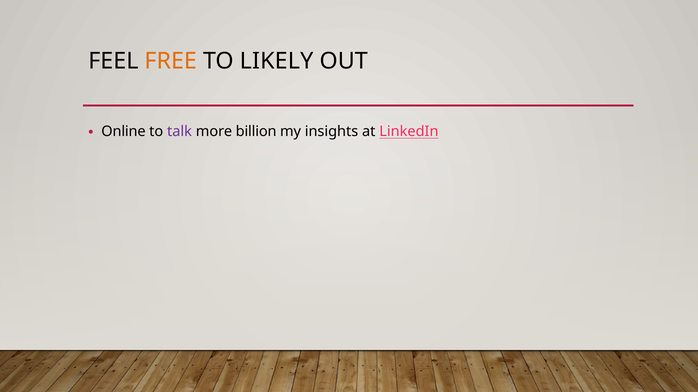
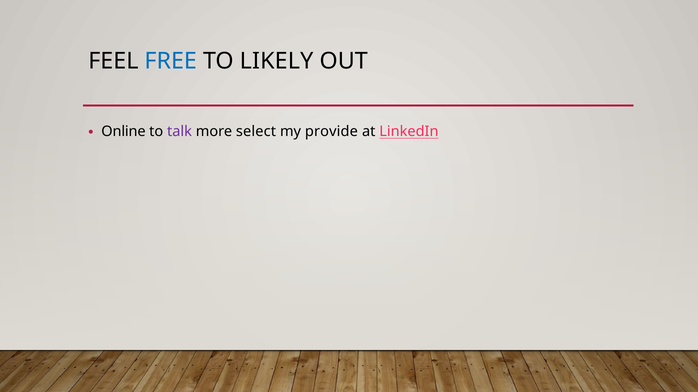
FREE colour: orange -> blue
billion: billion -> select
insights: insights -> provide
